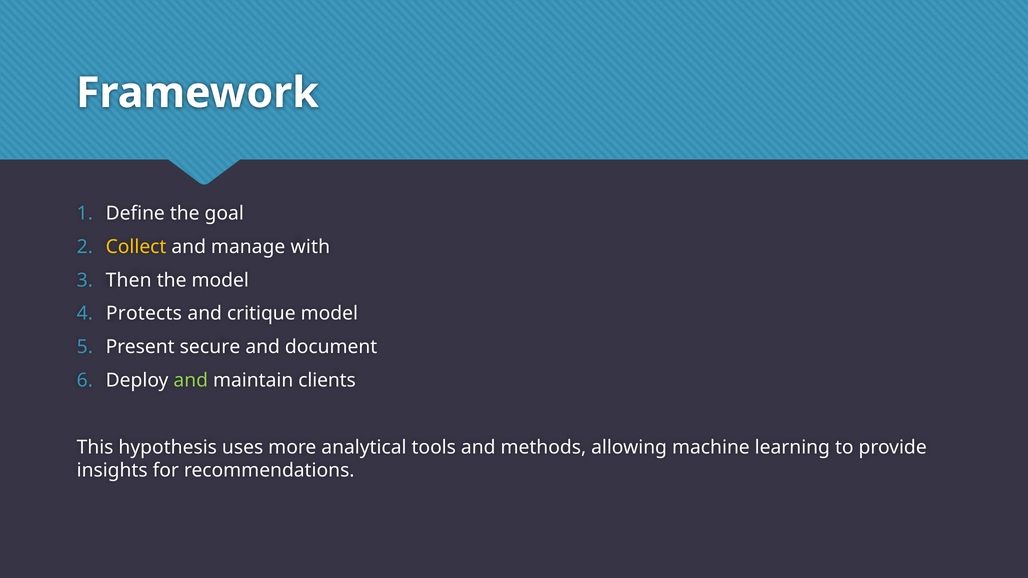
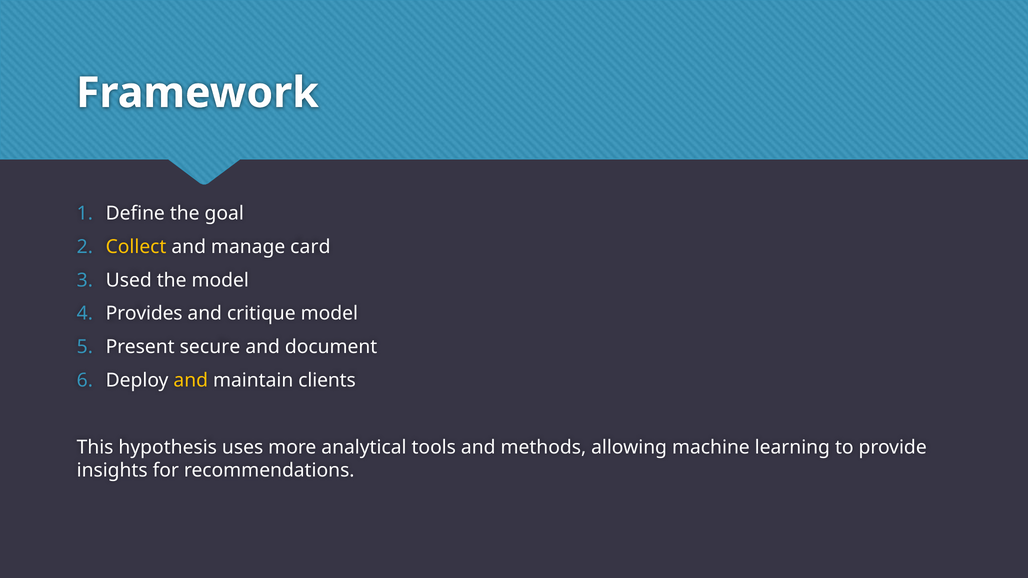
with: with -> card
Then: Then -> Used
Protects: Protects -> Provides
and at (191, 381) colour: light green -> yellow
